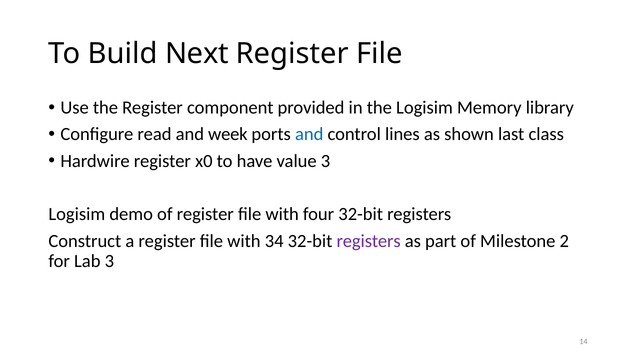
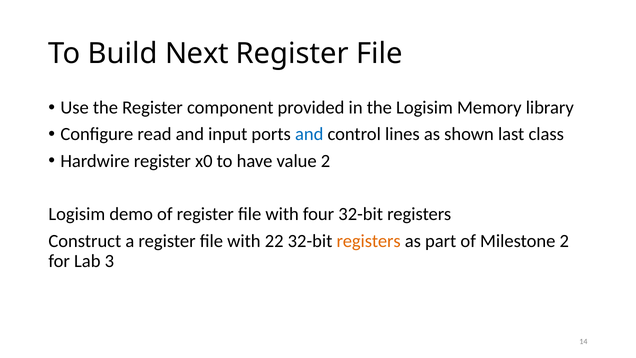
week: week -> input
value 3: 3 -> 2
34: 34 -> 22
registers at (369, 241) colour: purple -> orange
